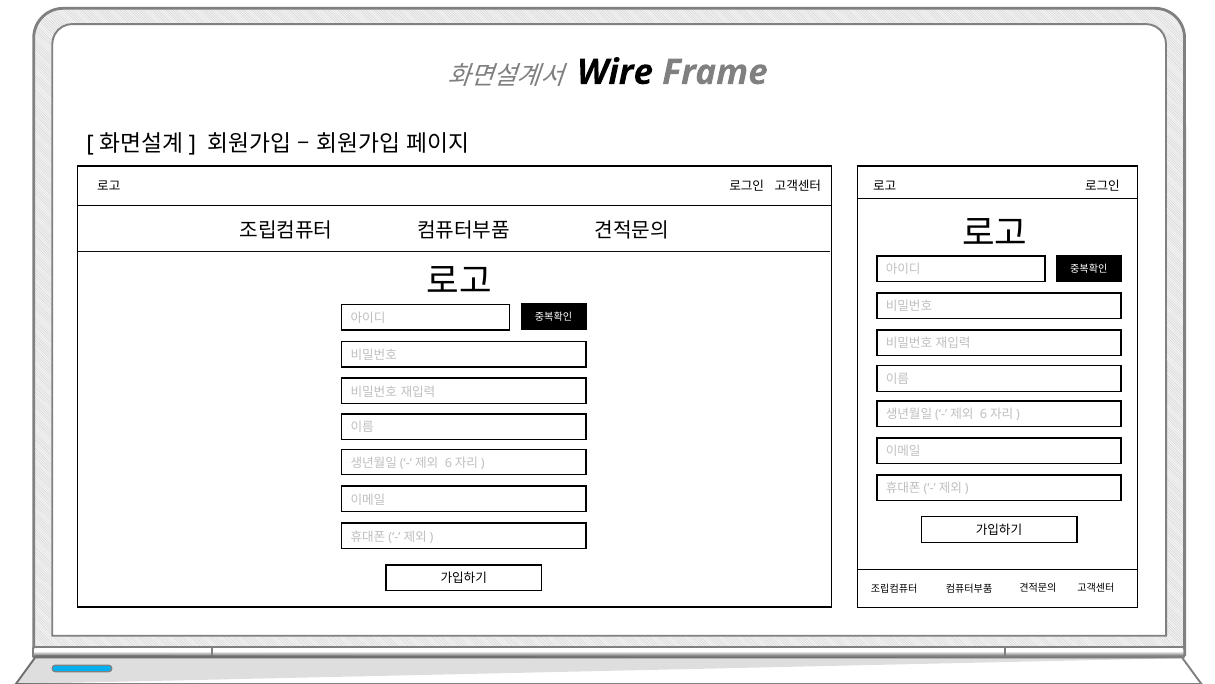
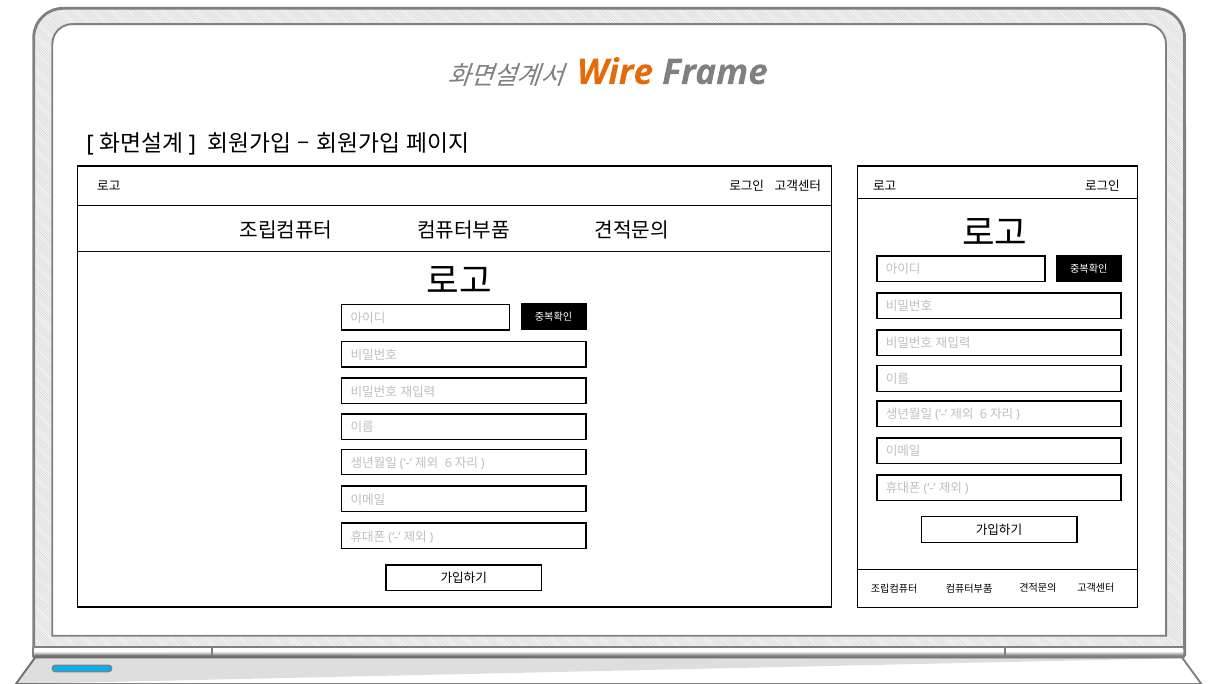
Wire colour: black -> orange
